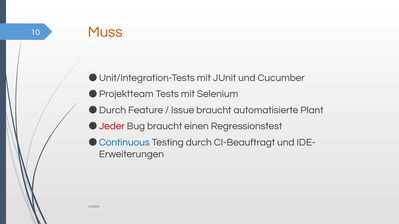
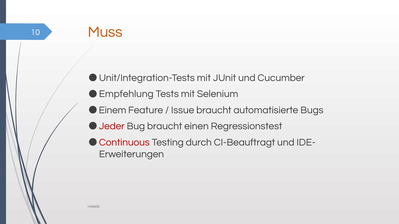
Projektteam: Projektteam -> Empfehlung
Durch at (113, 110): Durch -> Einem
Plant: Plant -> Bugs
Continuous colour: blue -> red
